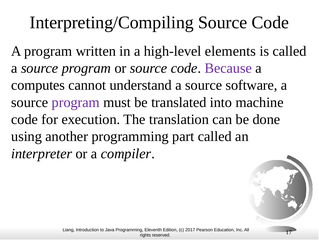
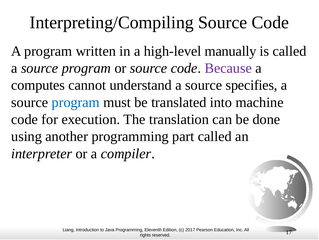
elements: elements -> manually
software: software -> specifies
program at (76, 102) colour: purple -> blue
